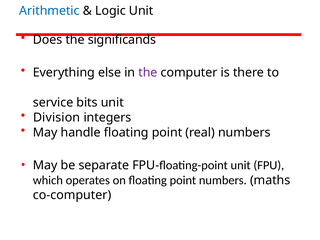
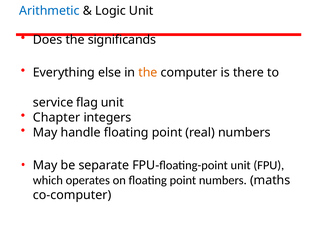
the at (148, 73) colour: purple -> orange
bits: bits -> flag
Division: Division -> Chapter
